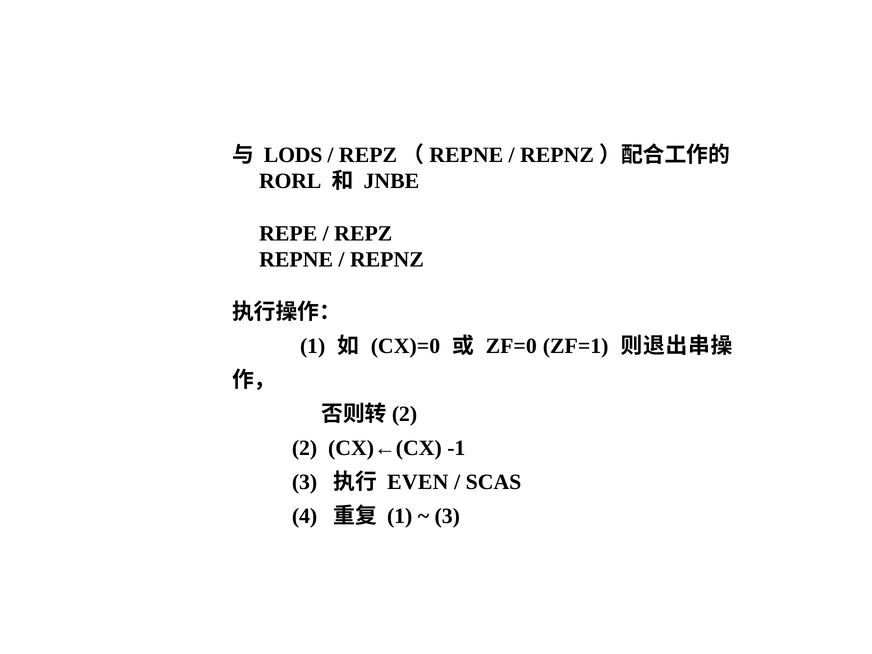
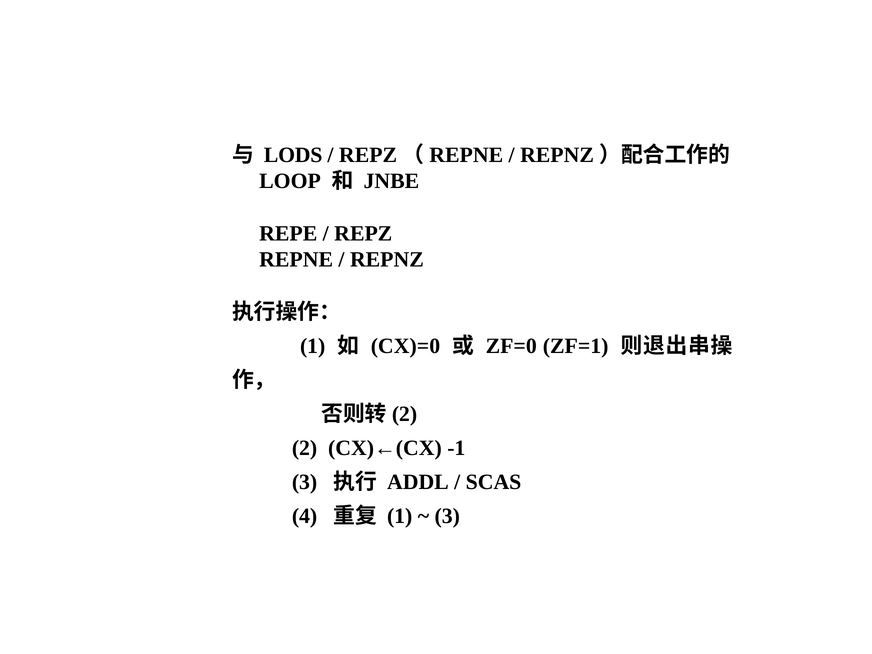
RORL: RORL -> LOOP
EVEN: EVEN -> ADDL
